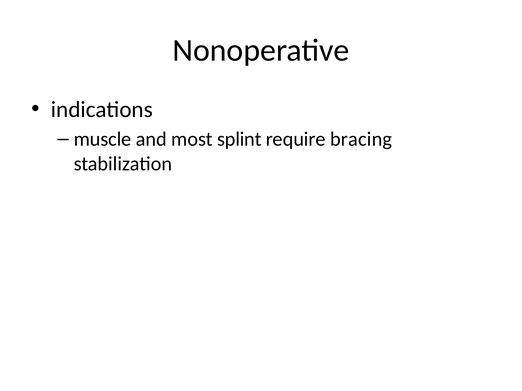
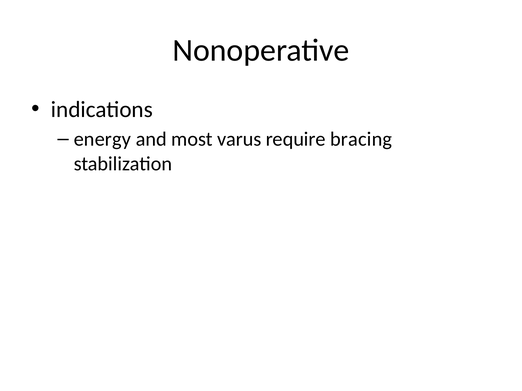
muscle: muscle -> energy
splint: splint -> varus
